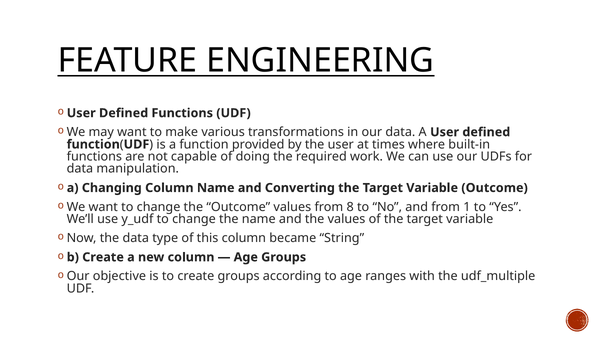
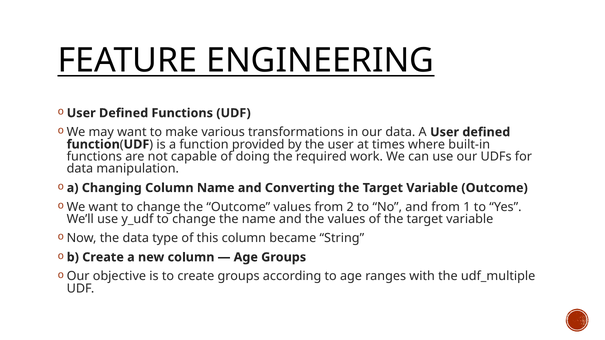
8: 8 -> 2
